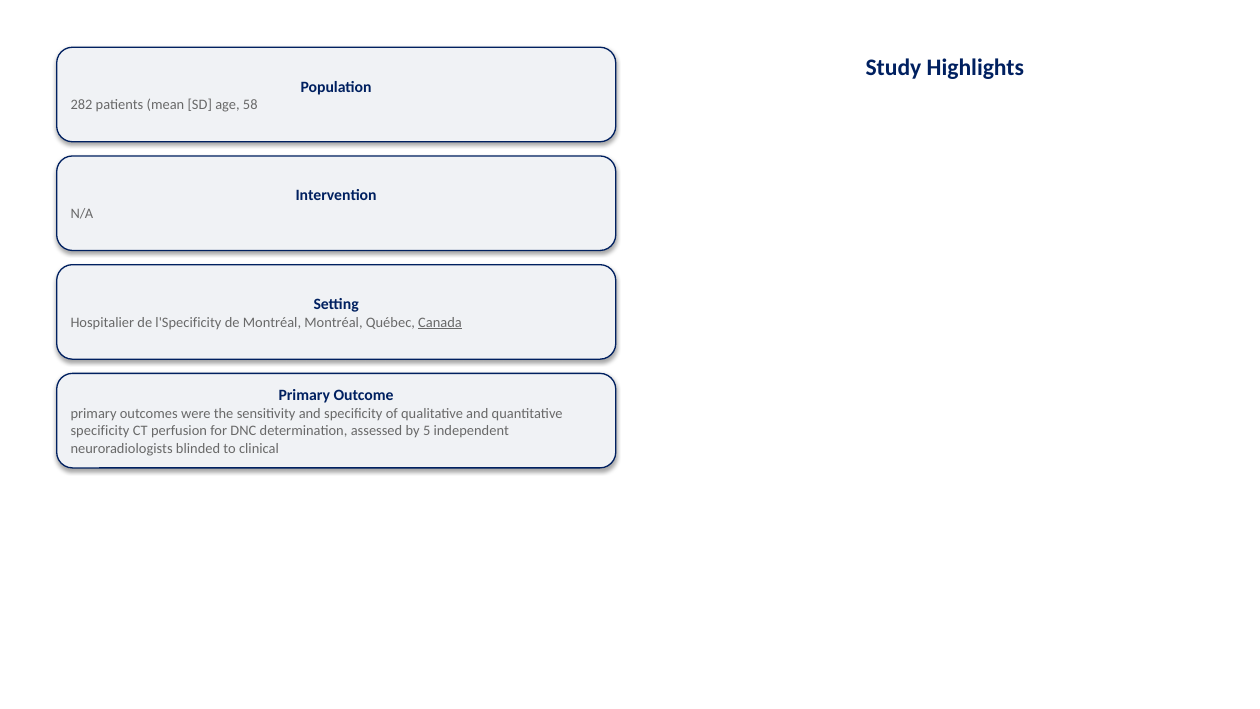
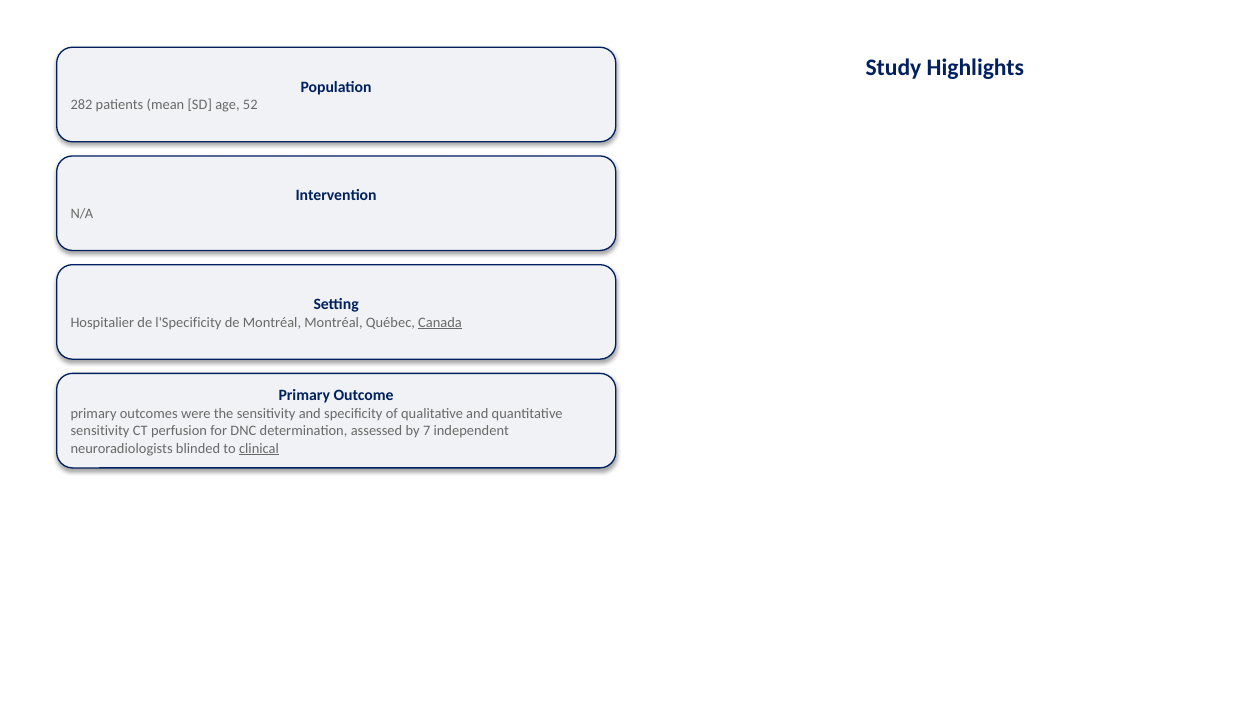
58: 58 -> 52
specificity at (100, 431): specificity -> sensitivity
5: 5 -> 7
clinical underline: none -> present
